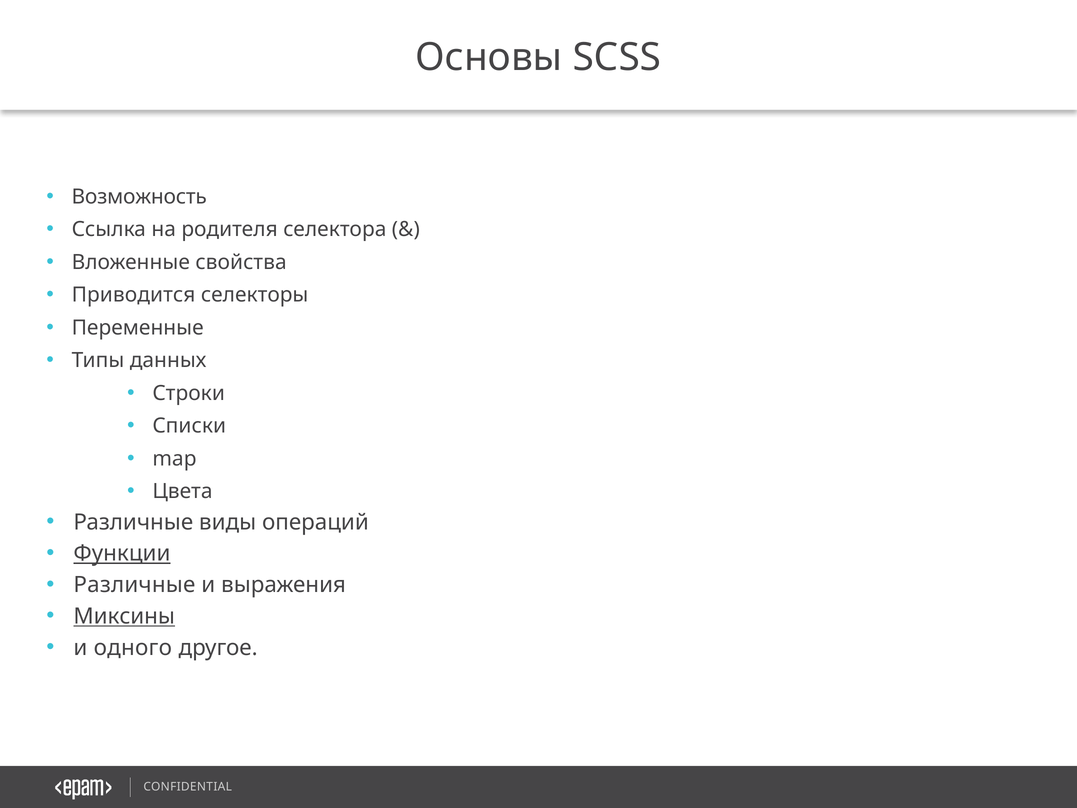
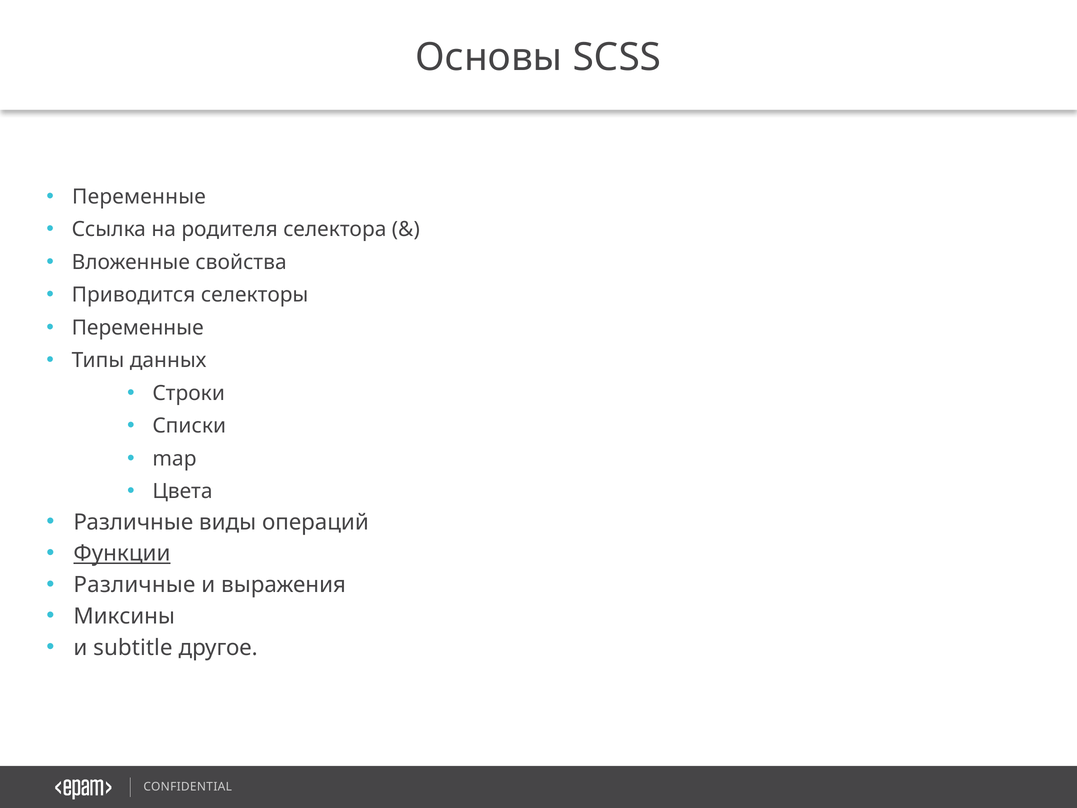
Возможность at (139, 197): Возможность -> Переменные
Миксины underline: present -> none
одного: одного -> subtitle
